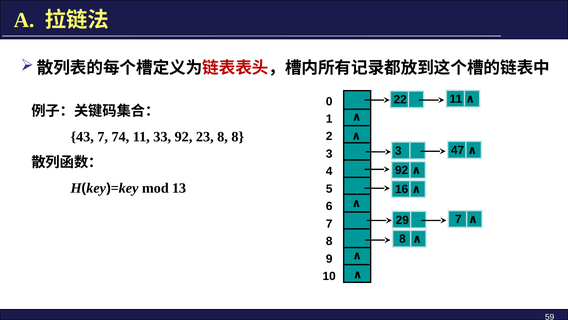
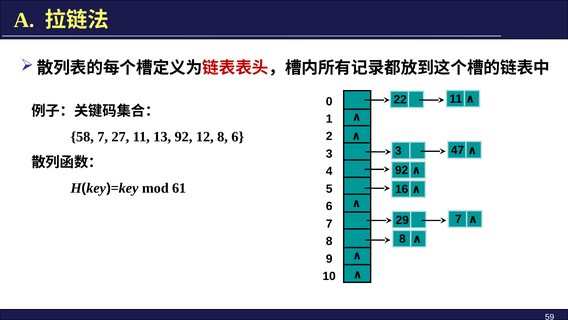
43: 43 -> 58
74: 74 -> 27
33: 33 -> 13
23: 23 -> 12
8 8: 8 -> 6
13: 13 -> 61
